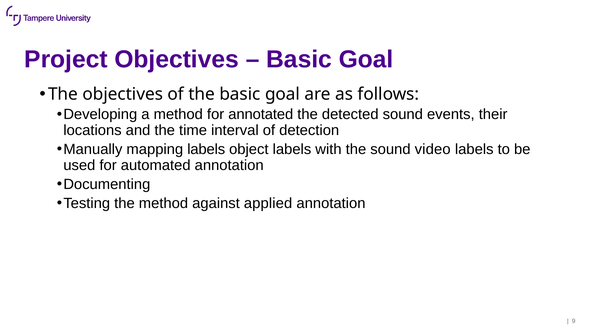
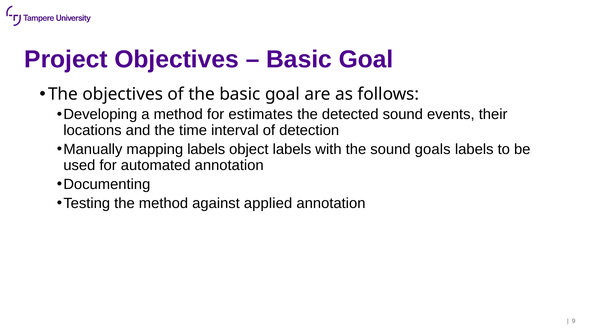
annotated: annotated -> estimates
video: video -> goals
